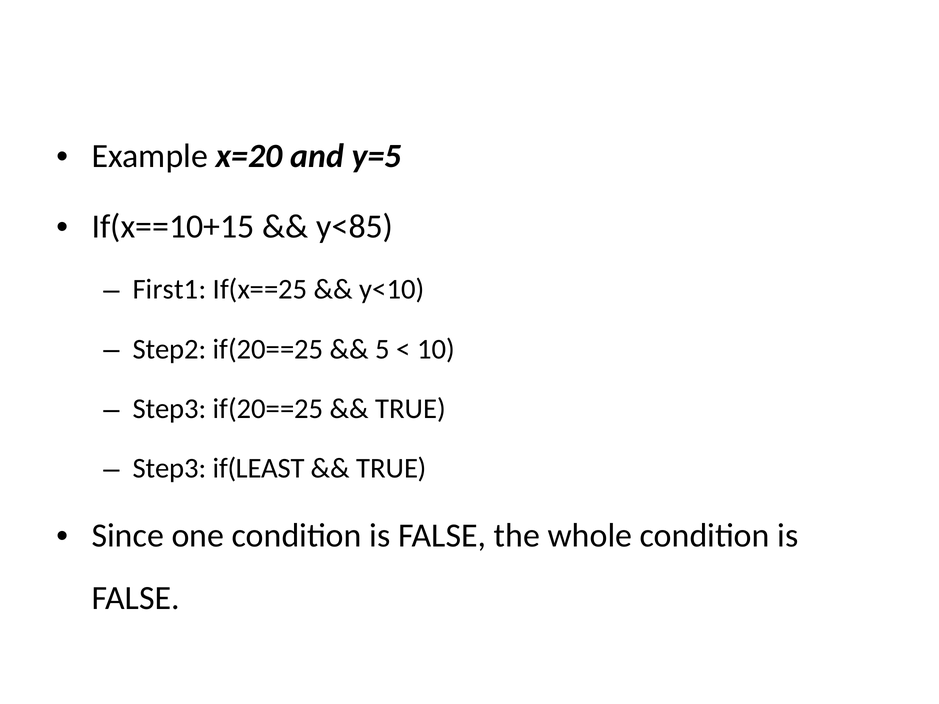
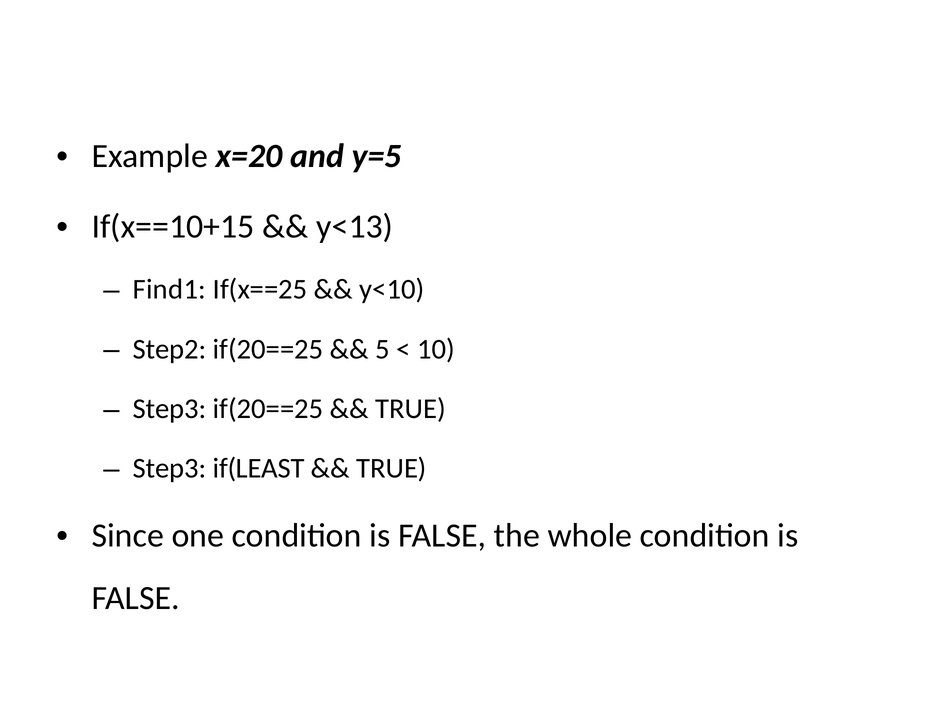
y<85: y<85 -> y<13
First1: First1 -> Find1
